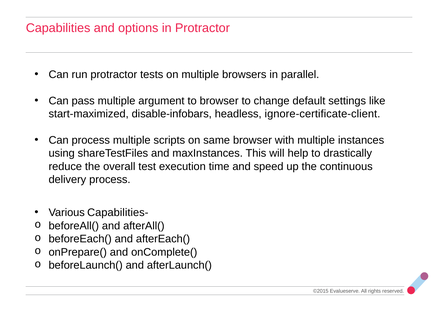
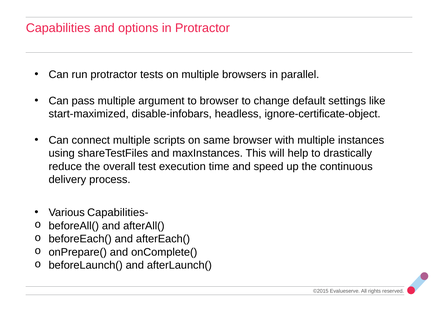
ignore-certificate-client: ignore-certificate-client -> ignore-certificate-object
Can process: process -> connect
